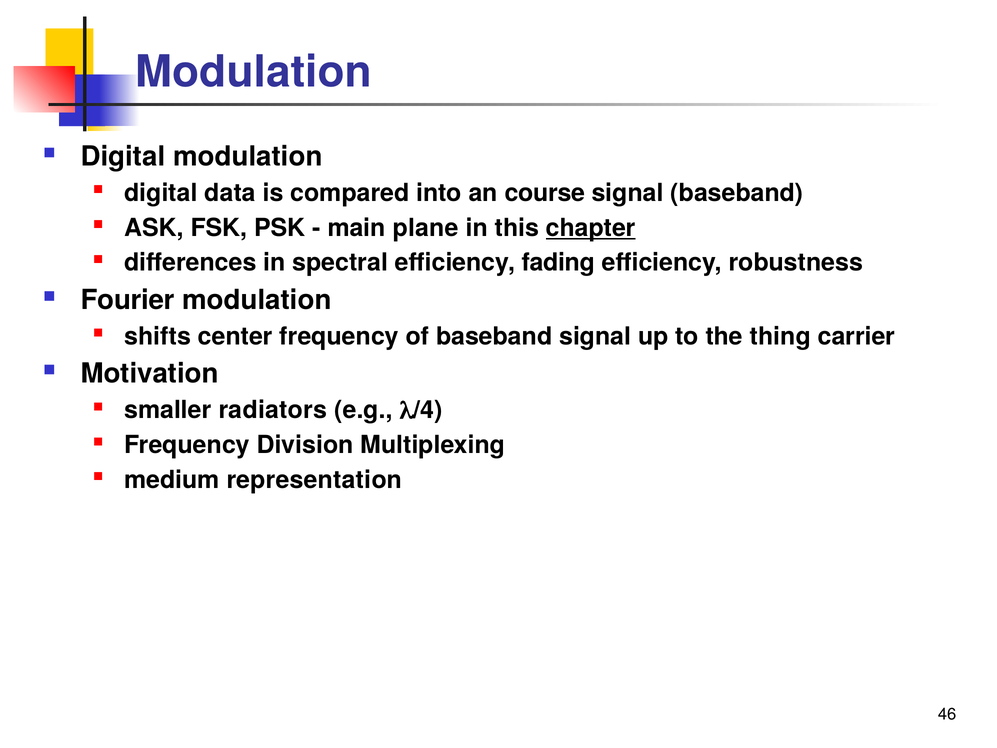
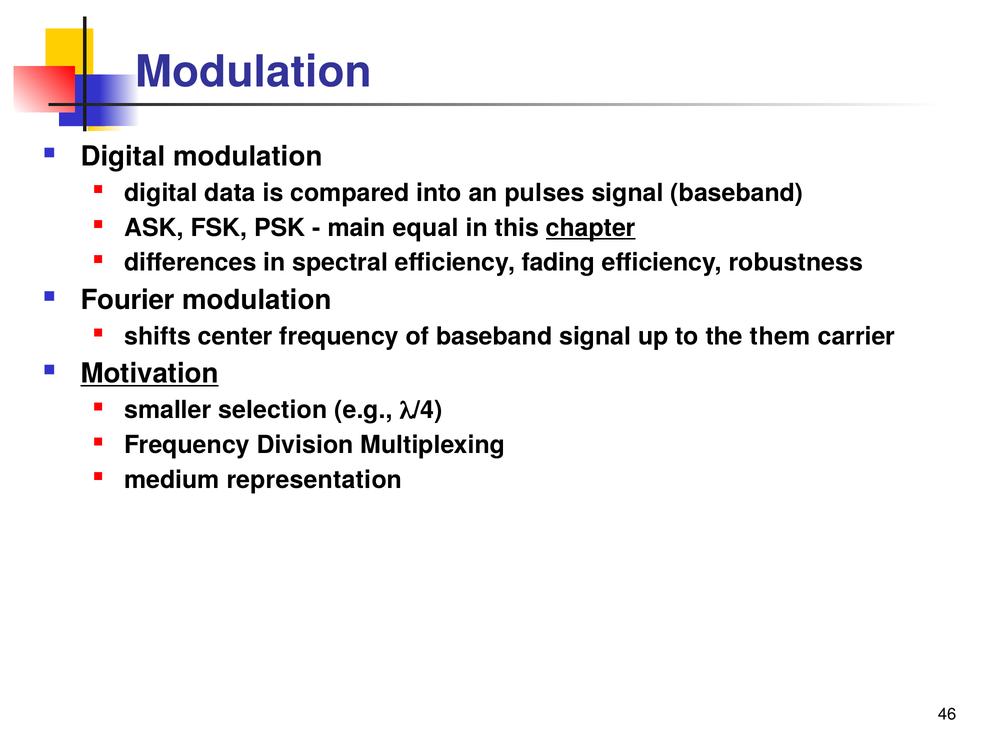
course: course -> pulses
plane: plane -> equal
thing: thing -> them
Motivation underline: none -> present
radiators: radiators -> selection
